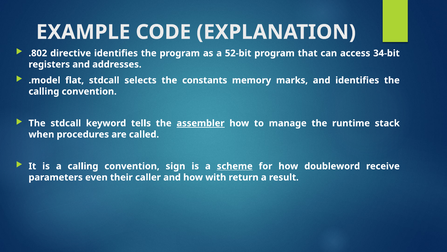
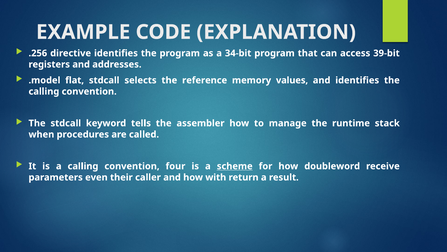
.802: .802 -> .256
52-bit: 52-bit -> 34-bit
34-bit: 34-bit -> 39-bit
constants: constants -> reference
marks: marks -> values
assembler underline: present -> none
sign: sign -> four
